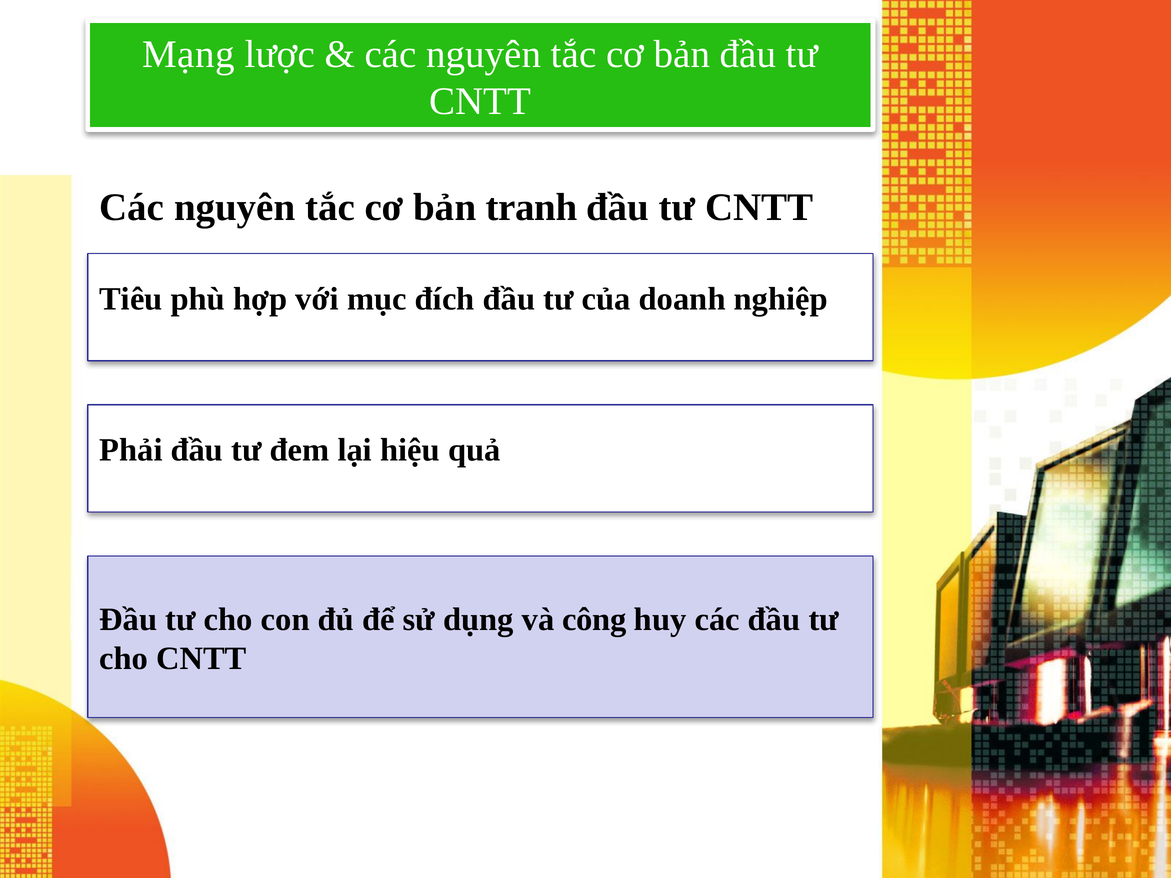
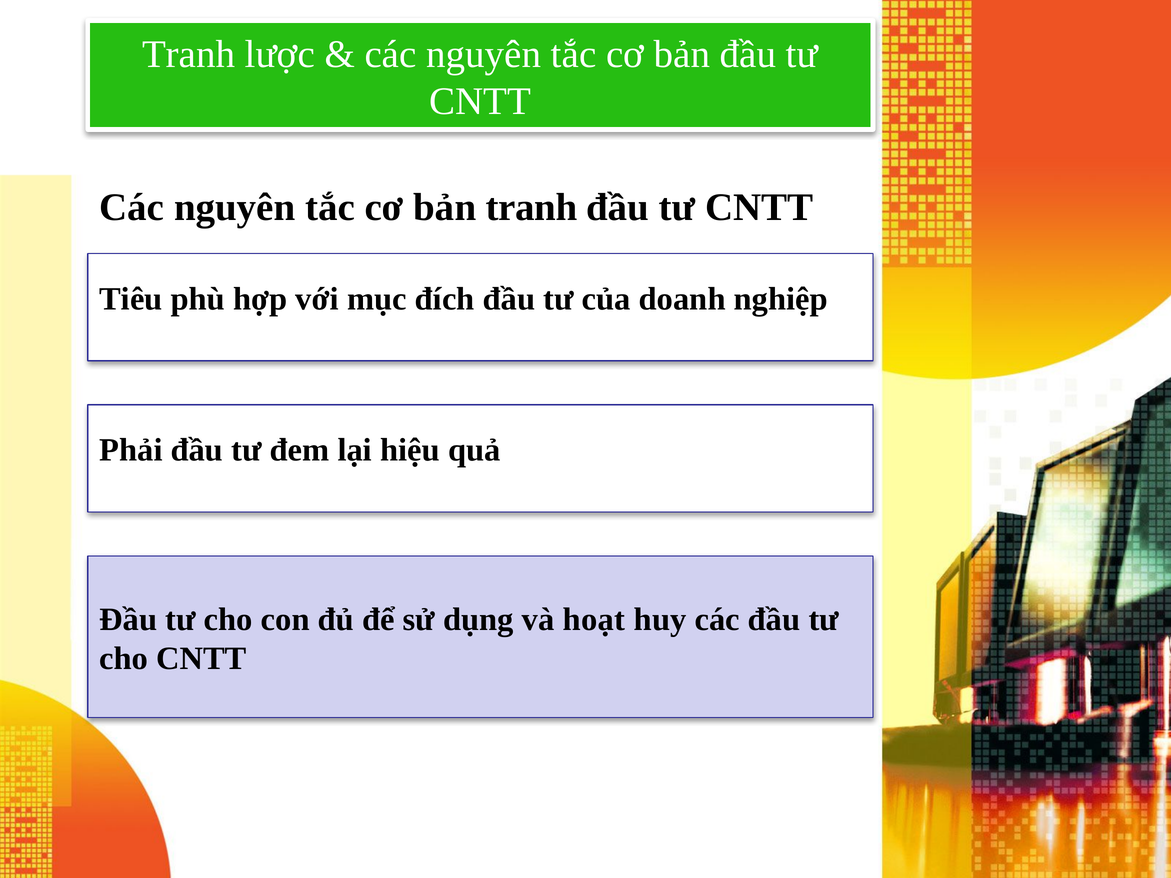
Mạng at (188, 54): Mạng -> Tranh
công: công -> hoạt
